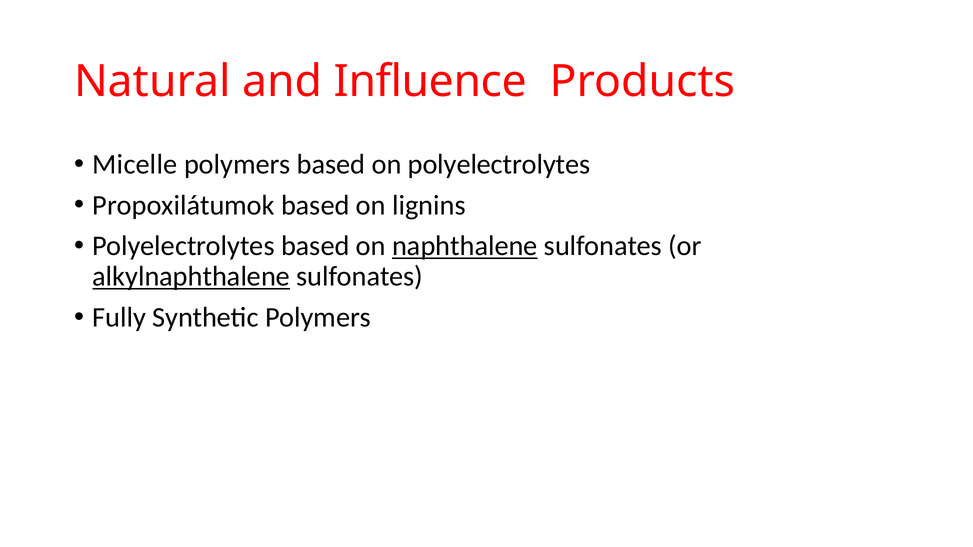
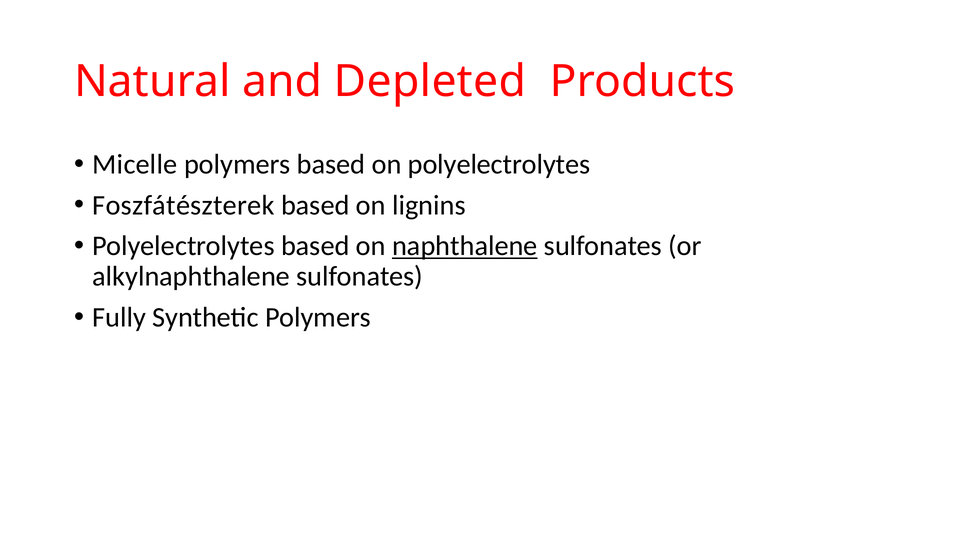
Influence: Influence -> Depleted
Propoxilátumok: Propoxilátumok -> Foszfátészterek
alkylnaphthalene underline: present -> none
